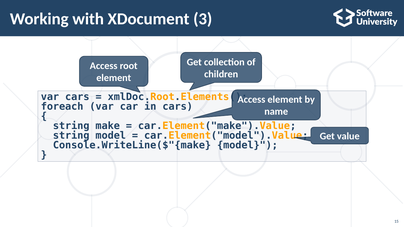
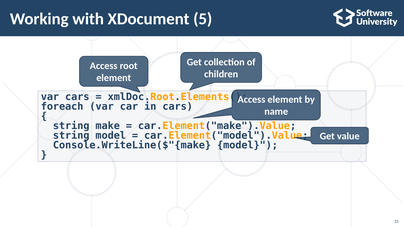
3: 3 -> 5
